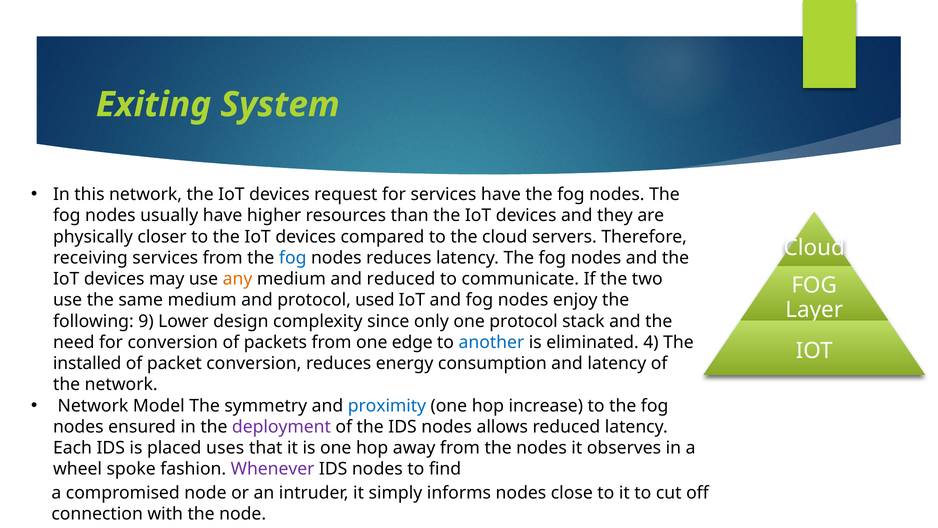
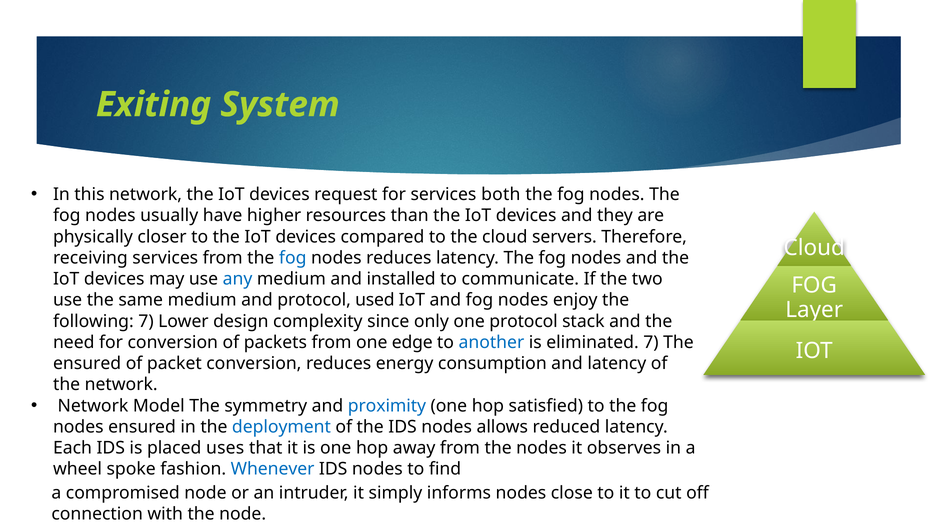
services have: have -> both
any colour: orange -> blue
and reduced: reduced -> installed
following 9: 9 -> 7
eliminated 4: 4 -> 7
installed at (87, 363): installed -> ensured
increase: increase -> satisfied
deployment colour: purple -> blue
Whenever colour: purple -> blue
